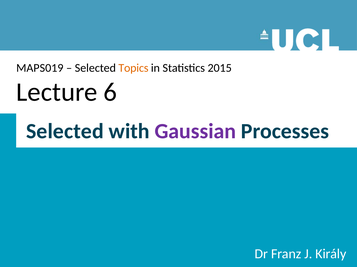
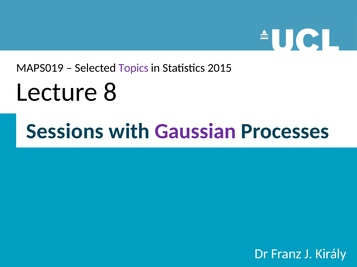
Topics colour: orange -> purple
6: 6 -> 8
Selected at (65, 132): Selected -> Sessions
